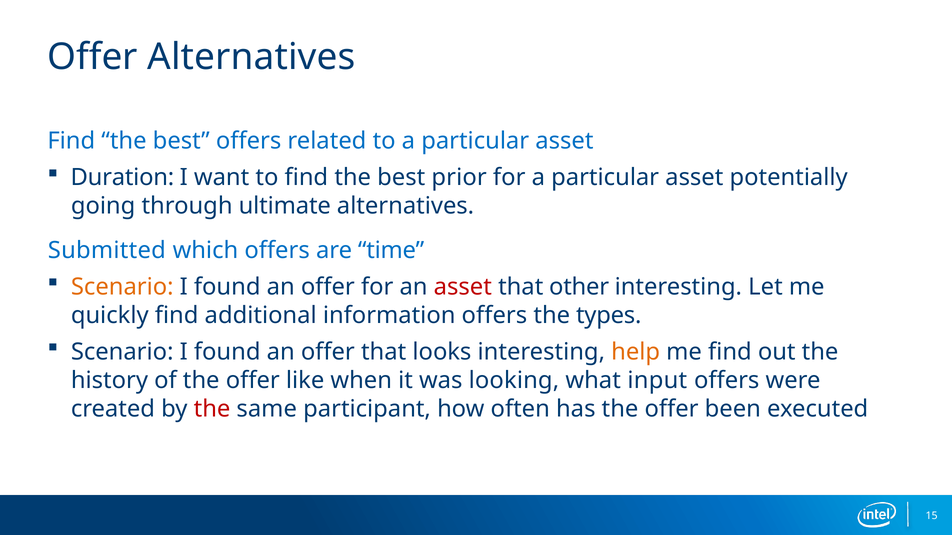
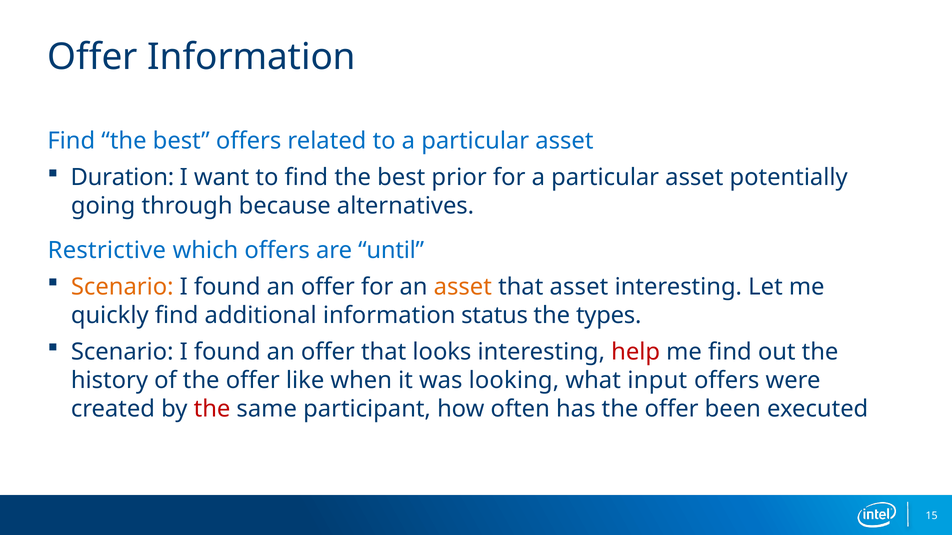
Offer Alternatives: Alternatives -> Information
ultimate: ultimate -> because
Submitted: Submitted -> Restrictive
time: time -> until
asset at (463, 287) colour: red -> orange
that other: other -> asset
information offers: offers -> status
help colour: orange -> red
